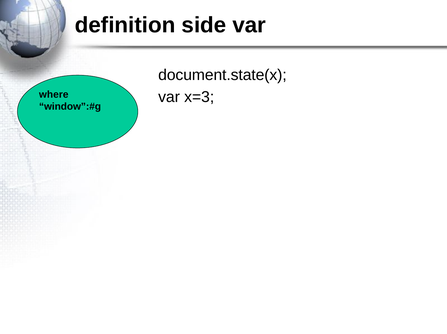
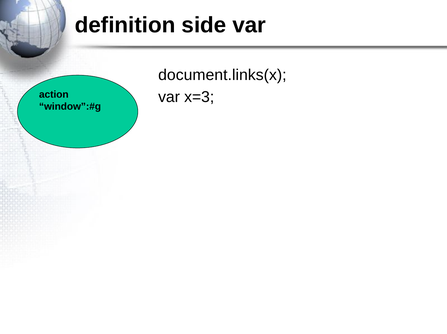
document.state(x: document.state(x -> document.links(x
where: where -> action
